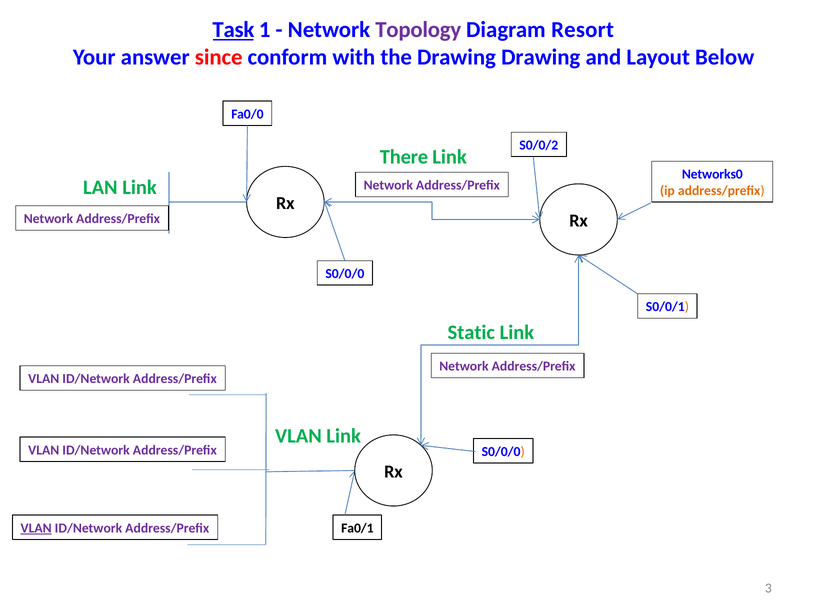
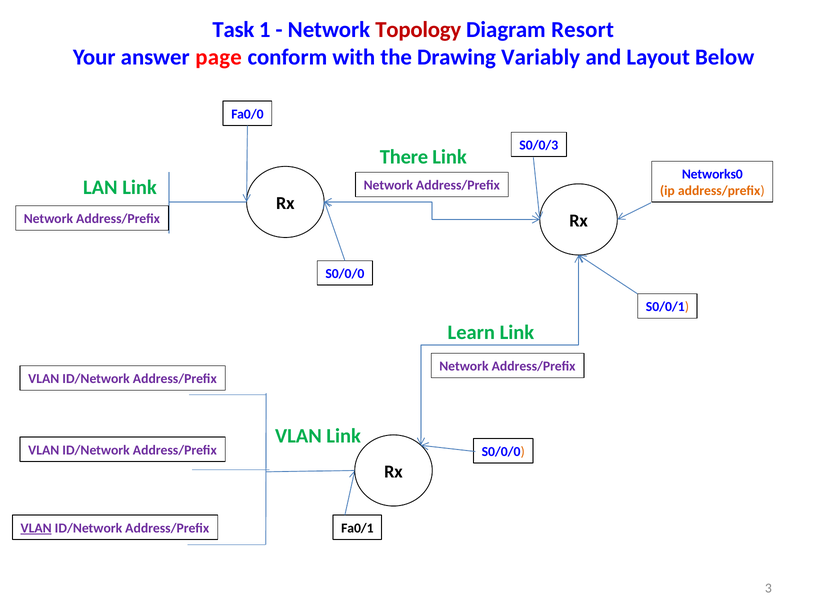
Task underline: present -> none
Topology colour: purple -> red
since: since -> page
Drawing Drawing: Drawing -> Variably
S0/0/2: S0/0/2 -> S0/0/3
Static: Static -> Learn
